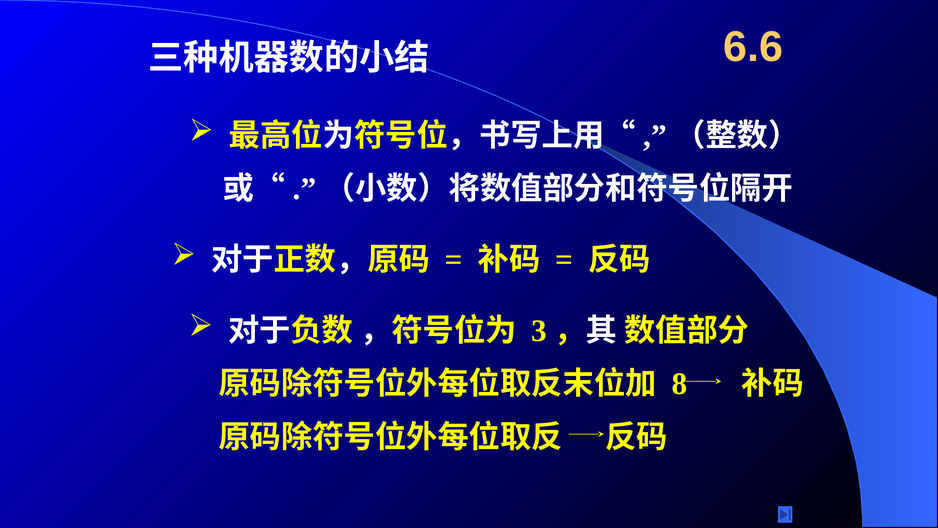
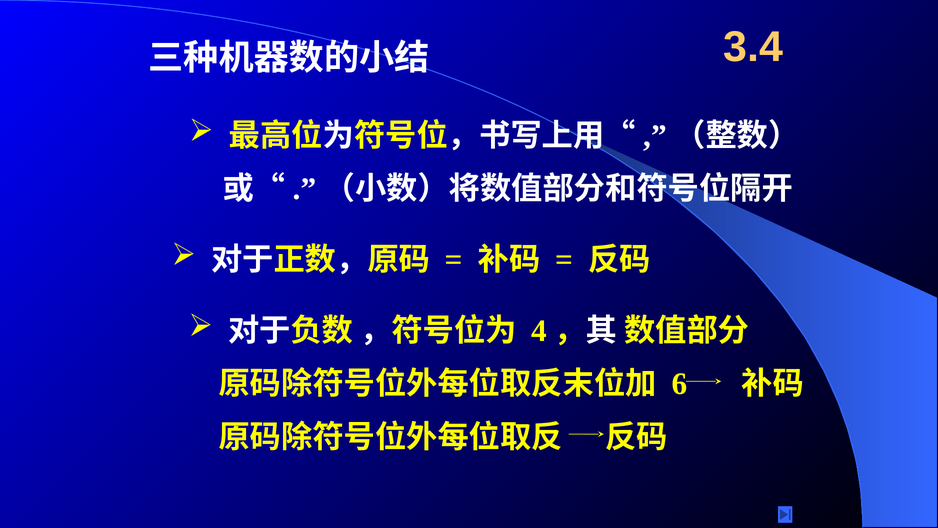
6.6: 6.6 -> 3.4
3: 3 -> 4
8: 8 -> 6
